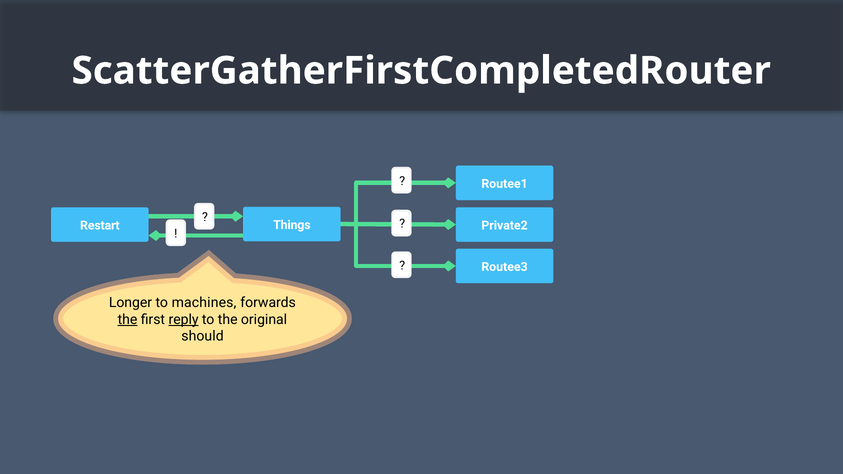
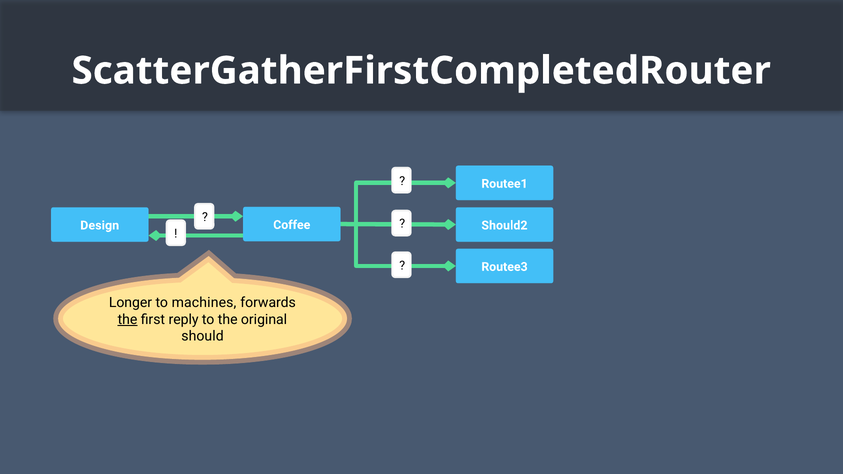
Things: Things -> Coffee
Restart: Restart -> Design
Private2: Private2 -> Should2
reply underline: present -> none
